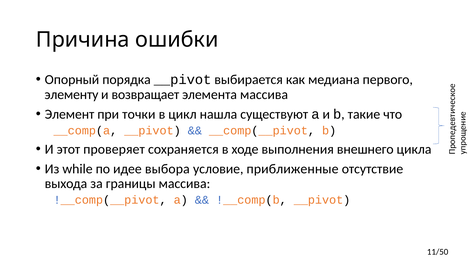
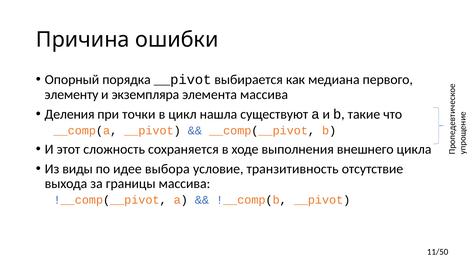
возвращает: возвращает -> экземпляра
Элемент: Элемент -> Деления
проверяет: проверяет -> сложность
while: while -> виды
приближенные: приближенные -> транзитивность
